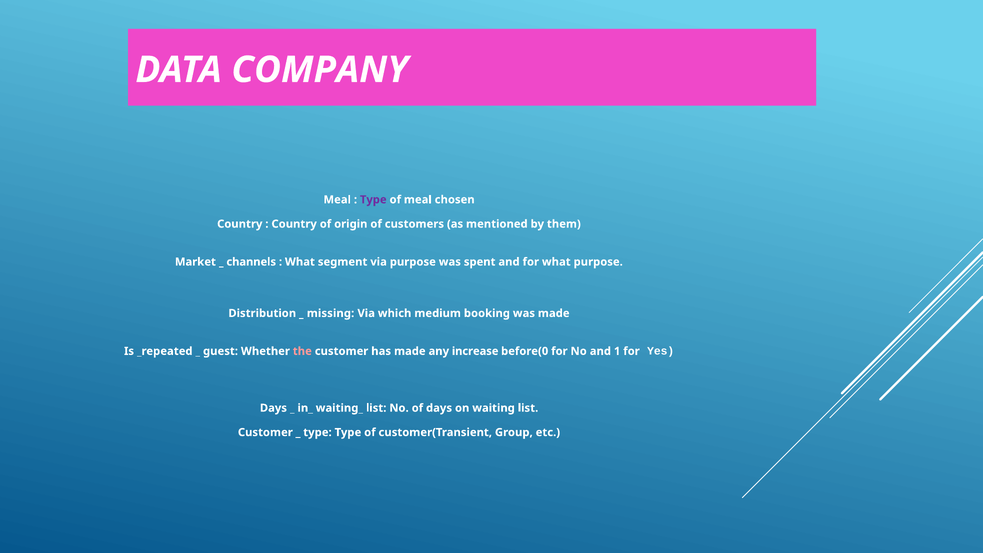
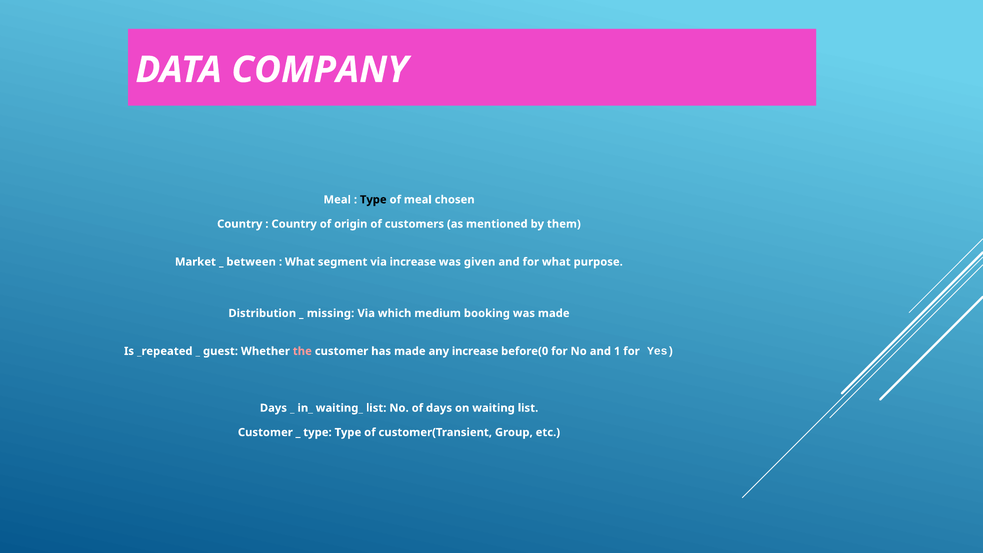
Type at (373, 200) colour: purple -> black
channels: channels -> between
via purpose: purpose -> increase
spent: spent -> given
